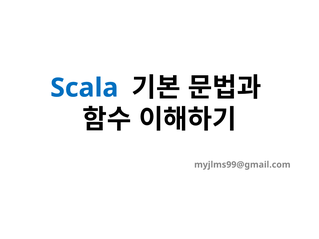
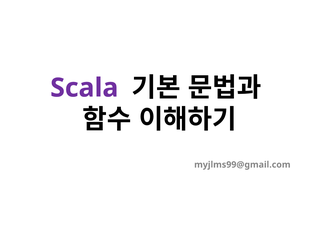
Scala colour: blue -> purple
